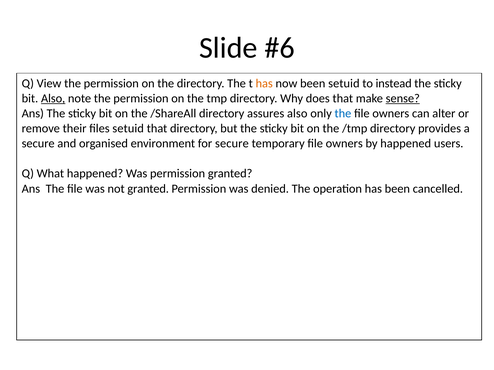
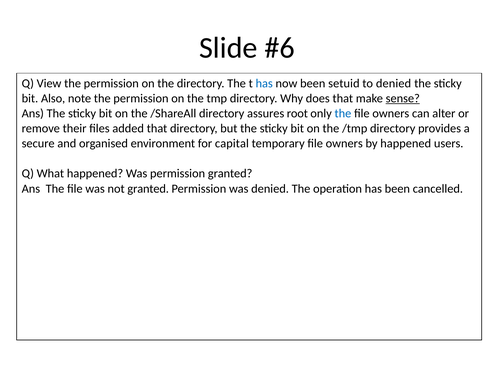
has at (264, 83) colour: orange -> blue
to instead: instead -> denied
Also at (53, 98) underline: present -> none
assures also: also -> root
files setuid: setuid -> added
for secure: secure -> capital
